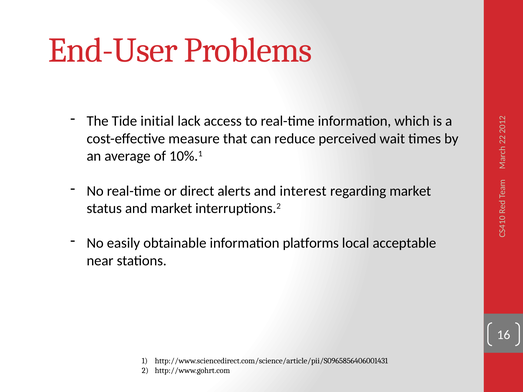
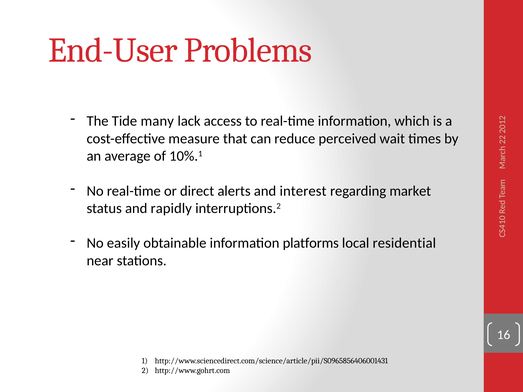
initial: initial -> many
and market: market -> rapidly
acceptable: acceptable -> residential
